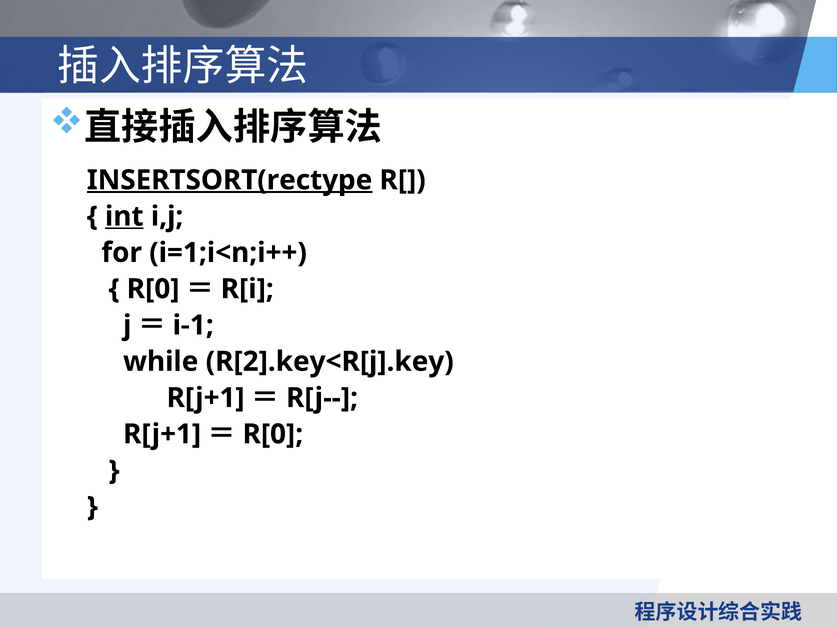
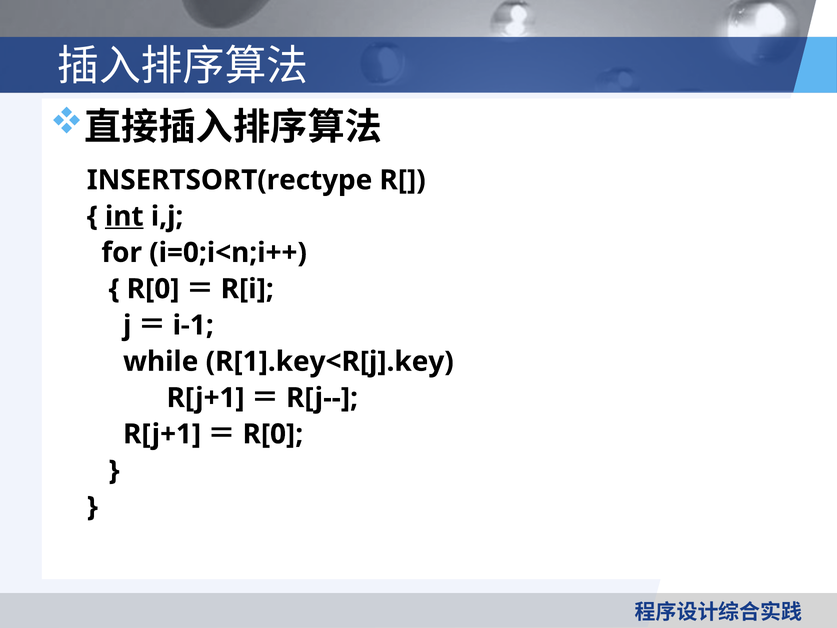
INSERTSORT(rectype underline: present -> none
i=1;i<n;i++: i=1;i<n;i++ -> i=0;i<n;i++
R[2].key<R[j].key: R[2].key<R[j].key -> R[1].key<R[j].key
